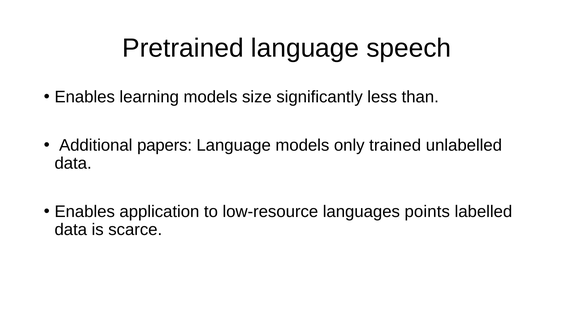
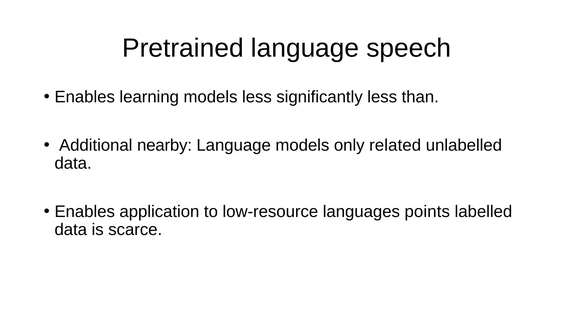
models size: size -> less
papers: papers -> nearby
trained: trained -> related
